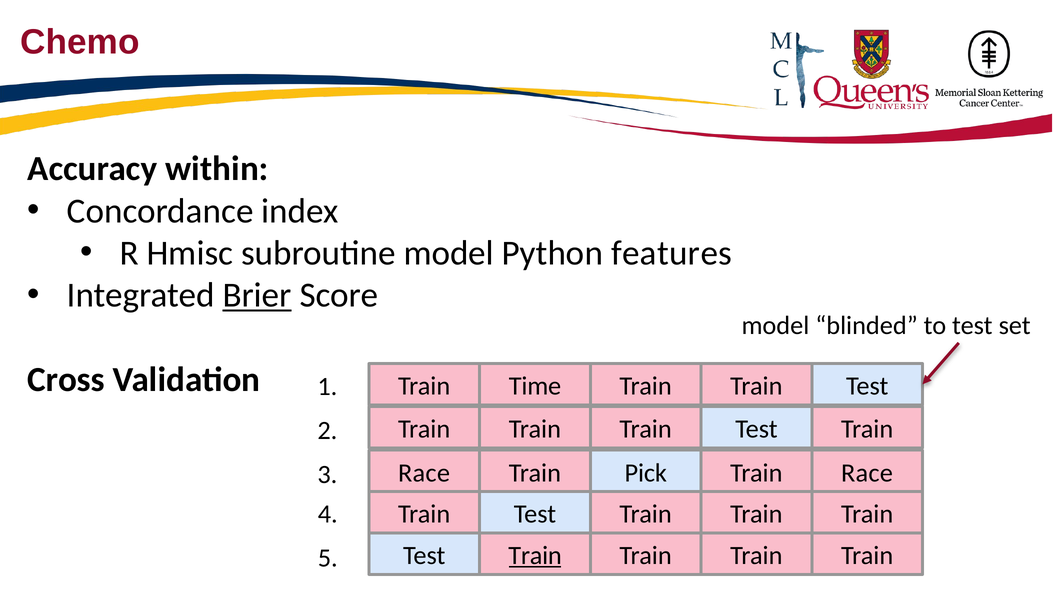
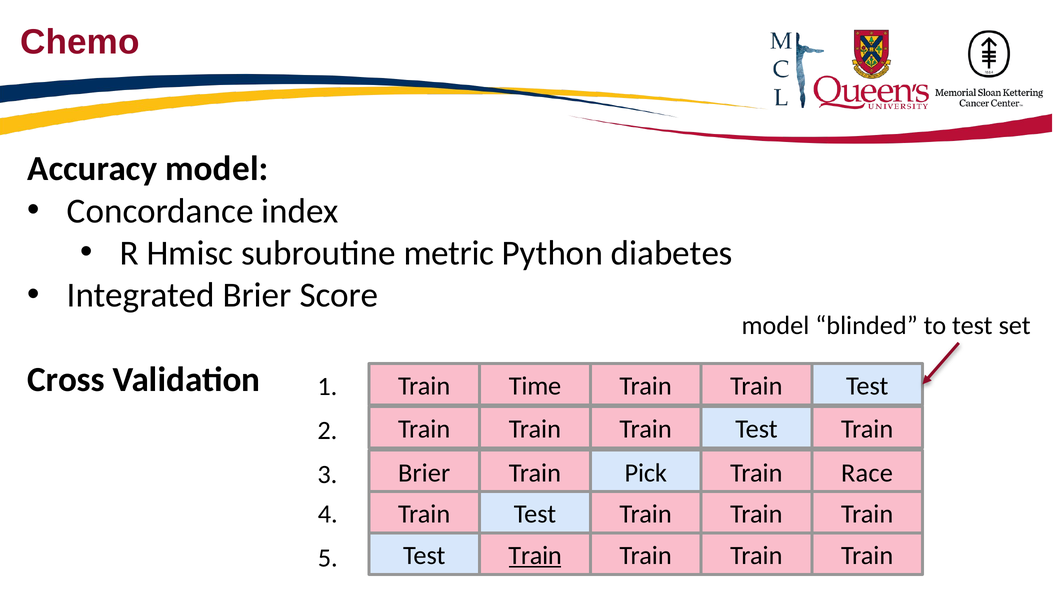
Accuracy within: within -> model
subroutine model: model -> metric
features: features -> diabetes
Brier at (257, 295) underline: present -> none
Race at (424, 473): Race -> Brier
